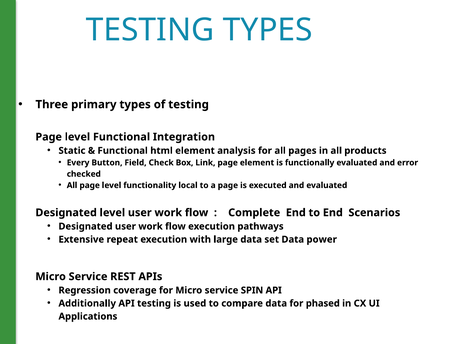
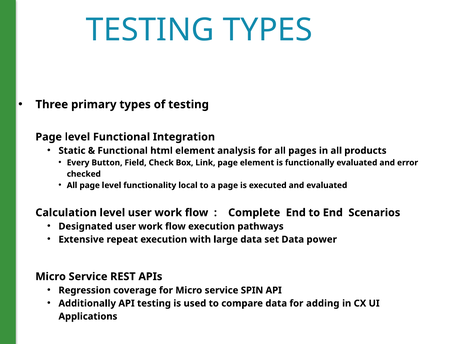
Designated at (66, 212): Designated -> Calculation
phased: phased -> adding
